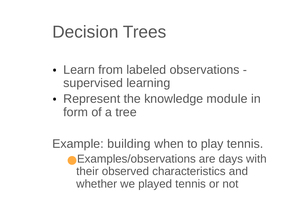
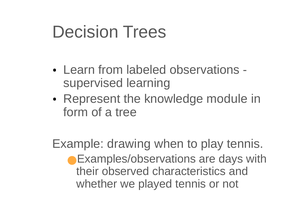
building: building -> drawing
